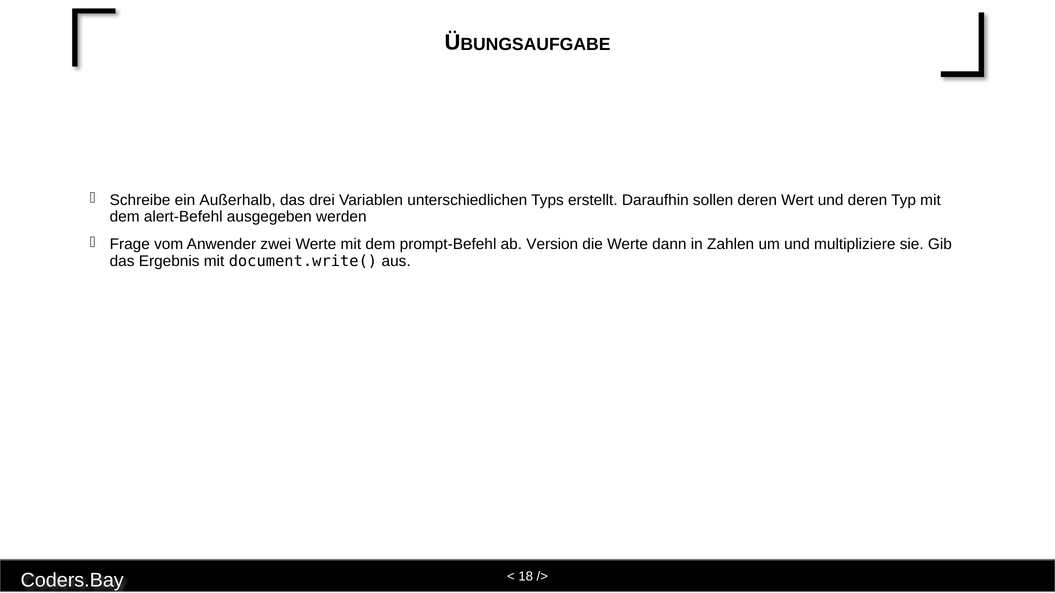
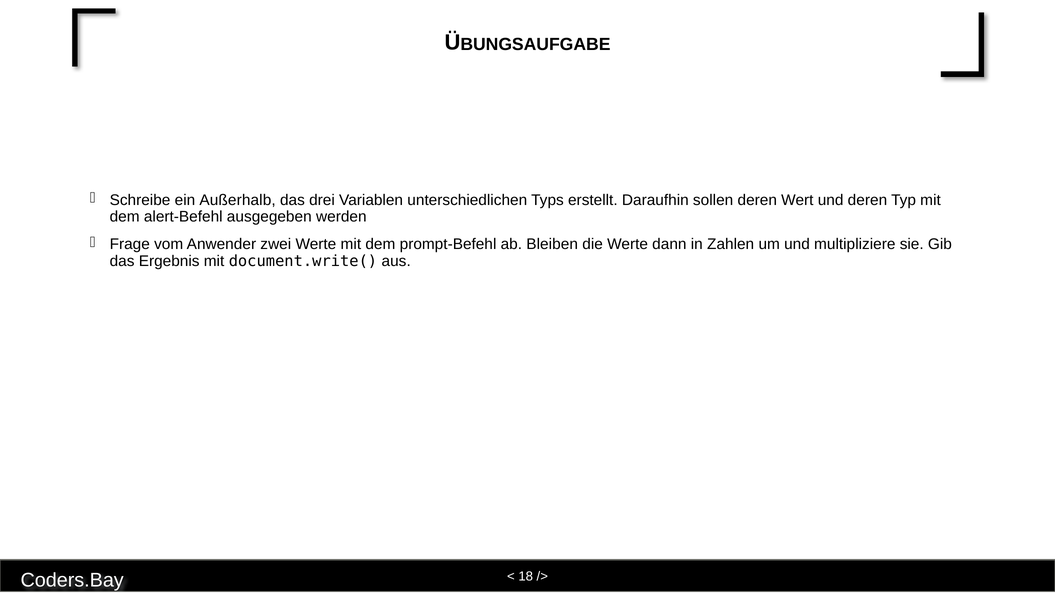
Version: Version -> Bleiben
